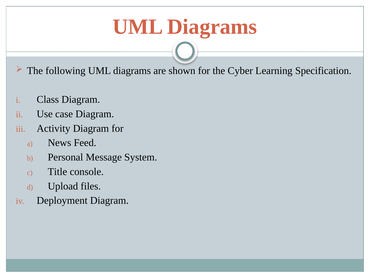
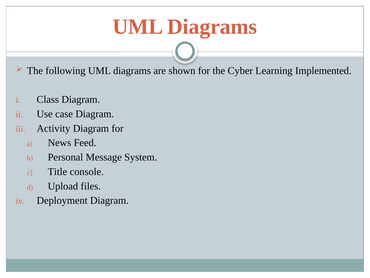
Specification: Specification -> Implemented
